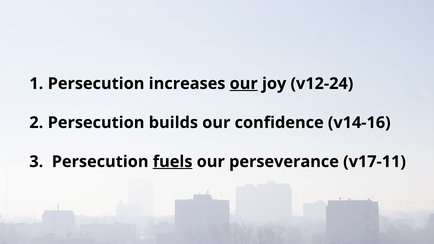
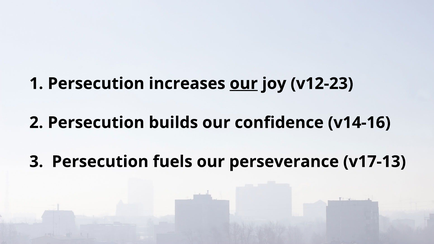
v12-24: v12-24 -> v12-23
fuels underline: present -> none
v17-11: v17-11 -> v17-13
